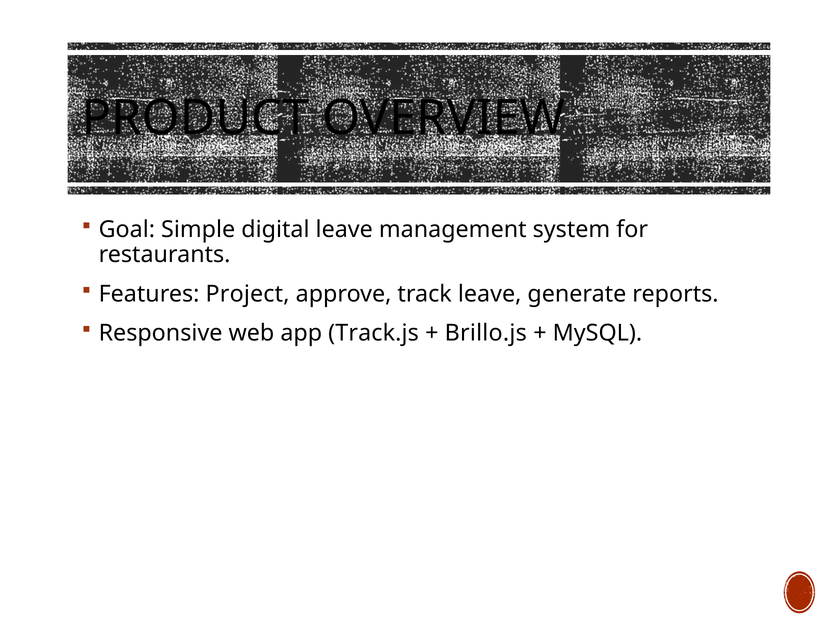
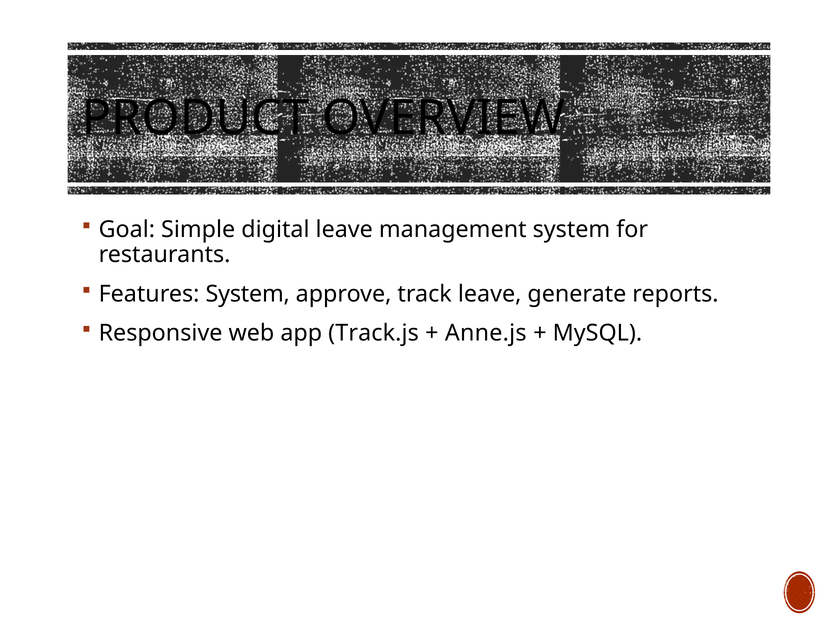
Features Project: Project -> System
Brillo.js: Brillo.js -> Anne.js
